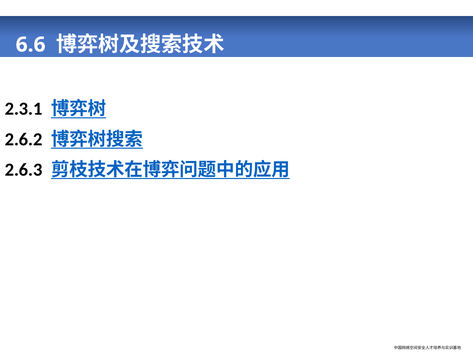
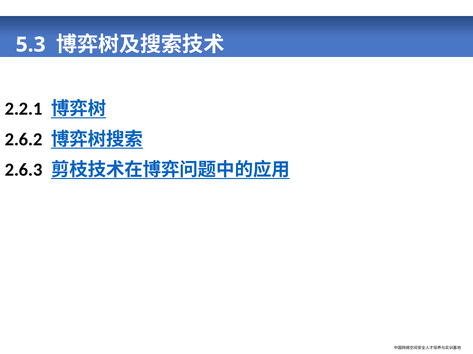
6.6: 6.6 -> 5.3
2.3.1: 2.3.1 -> 2.2.1
